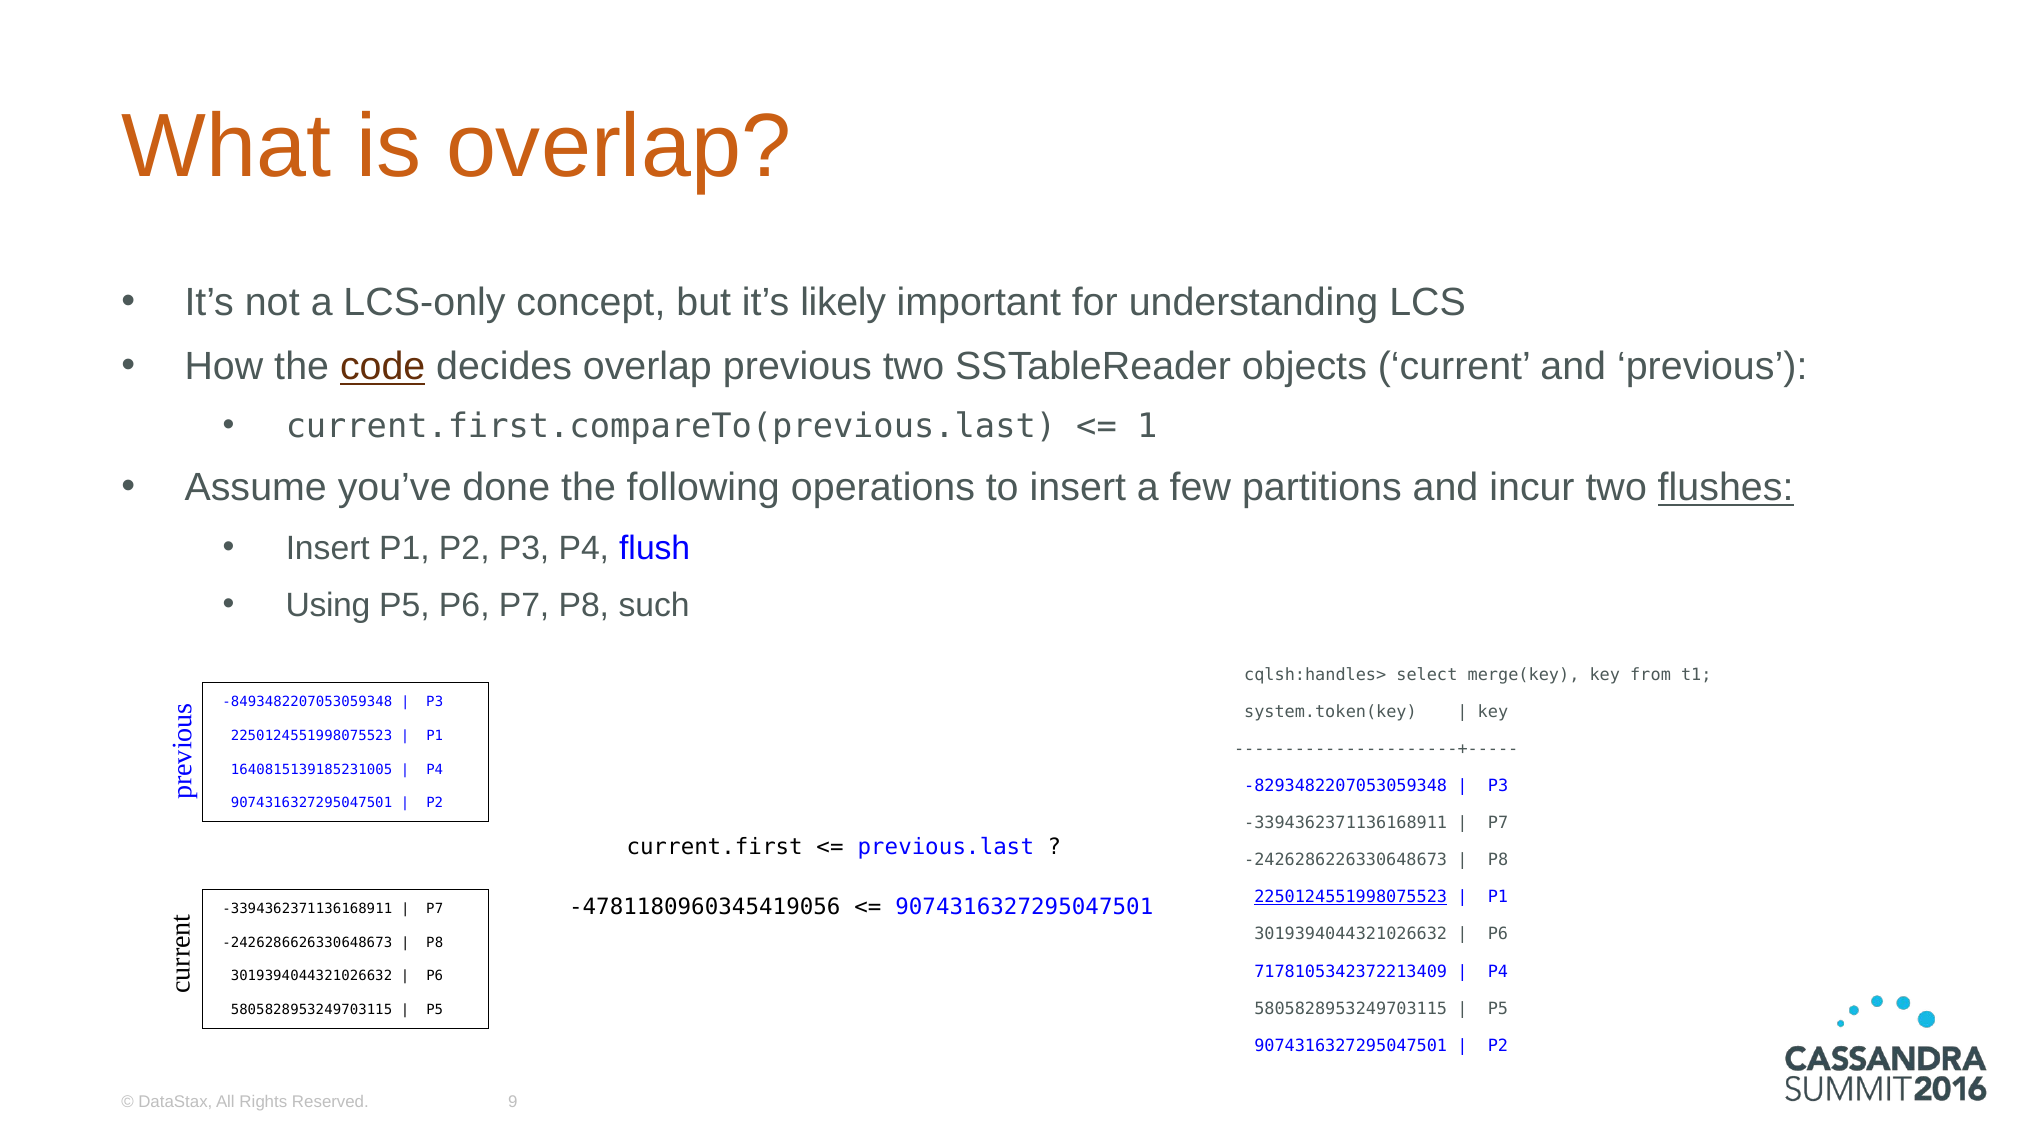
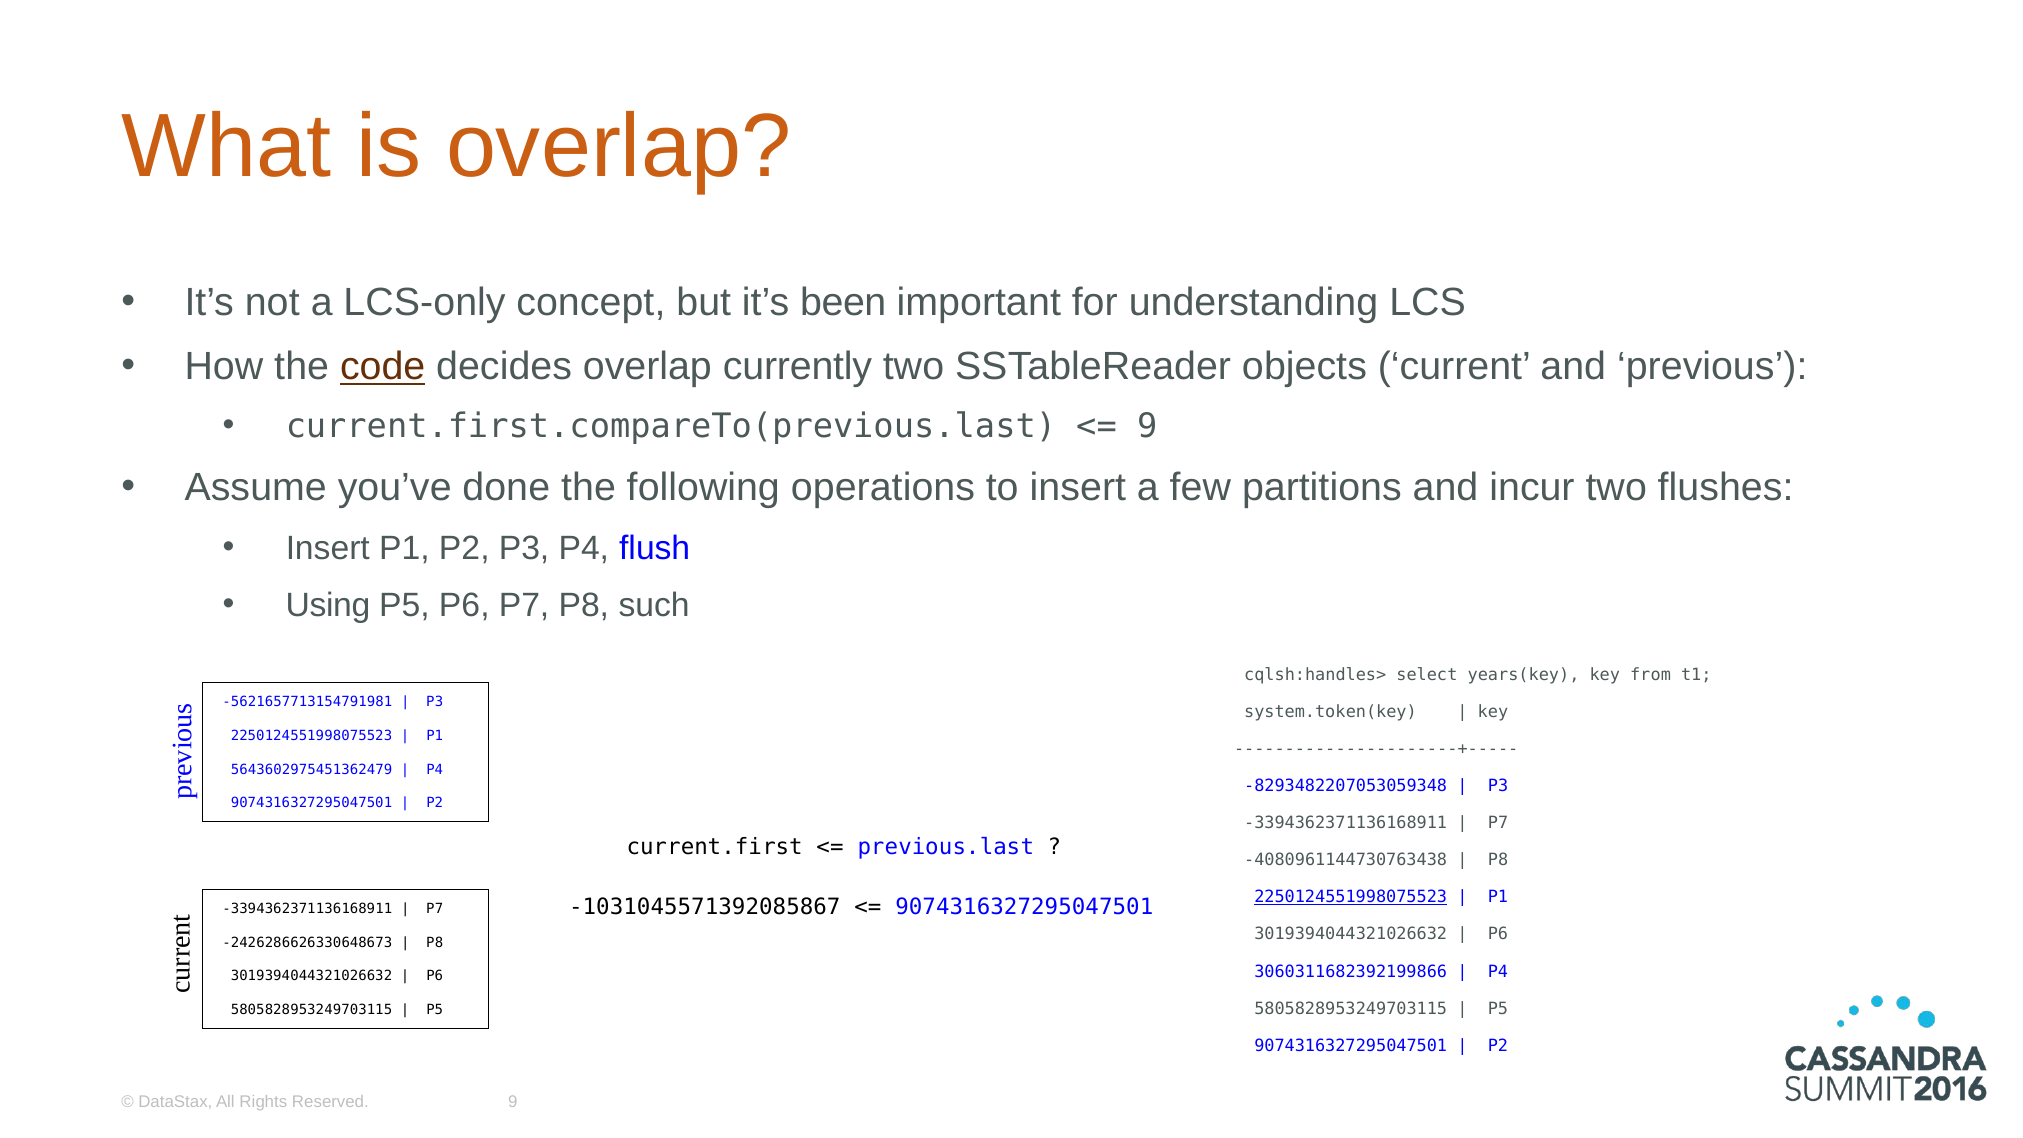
likely: likely -> been
overlap previous: previous -> currently
1 at (1147, 427): 1 -> 9
flushes underline: present -> none
merge(key: merge(key -> years(key
-8493482207053059348: -8493482207053059348 -> -5621657713154791981
1640815139185231005: 1640815139185231005 -> 5643602975451362479
-2426286226330648673: -2426286226330648673 -> -4080961144730763438
-4781180960345419056: -4781180960345419056 -> -1031045571392085867
7178105342372213409: 7178105342372213409 -> 3060311682392199866
